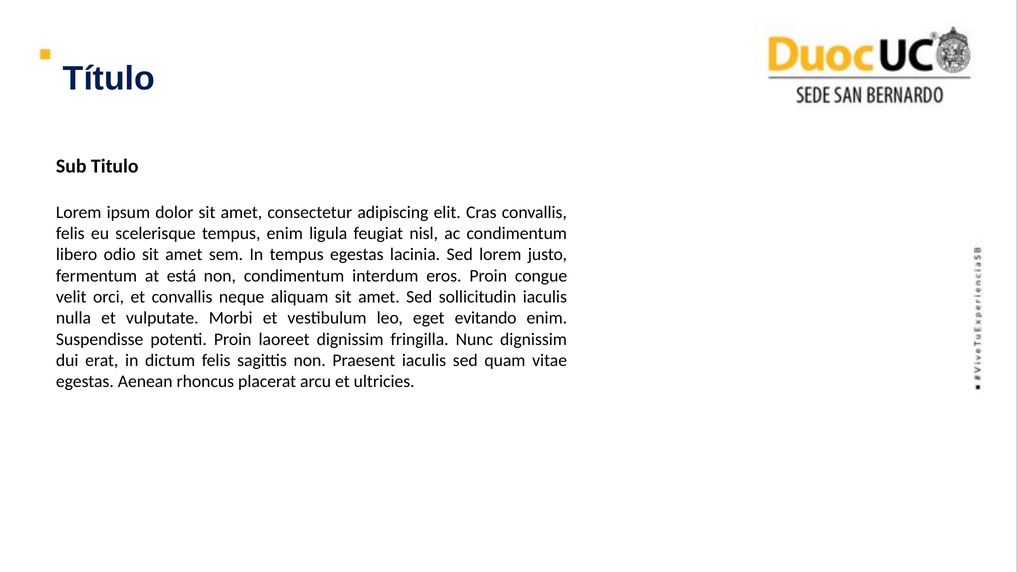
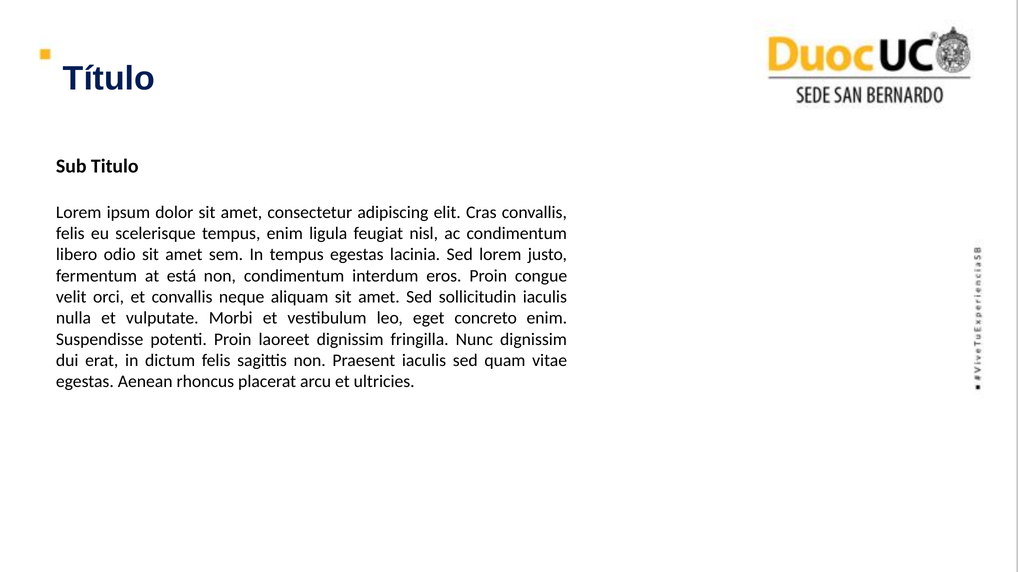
evitando: evitando -> concreto
